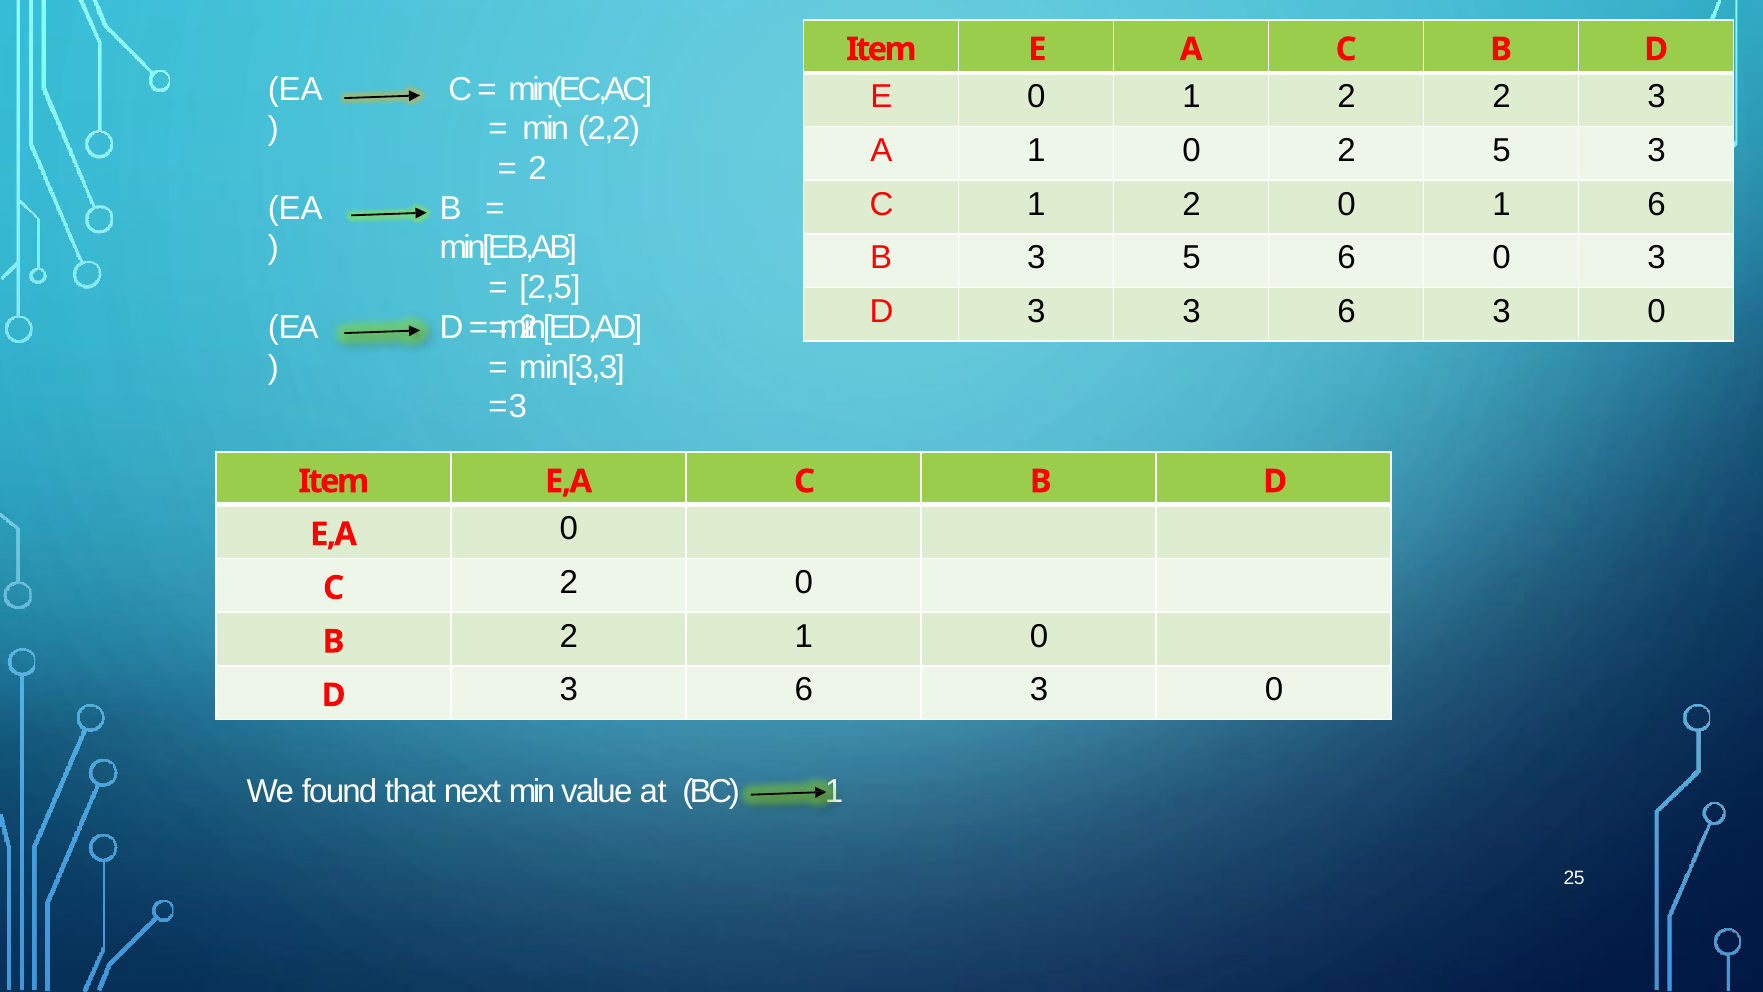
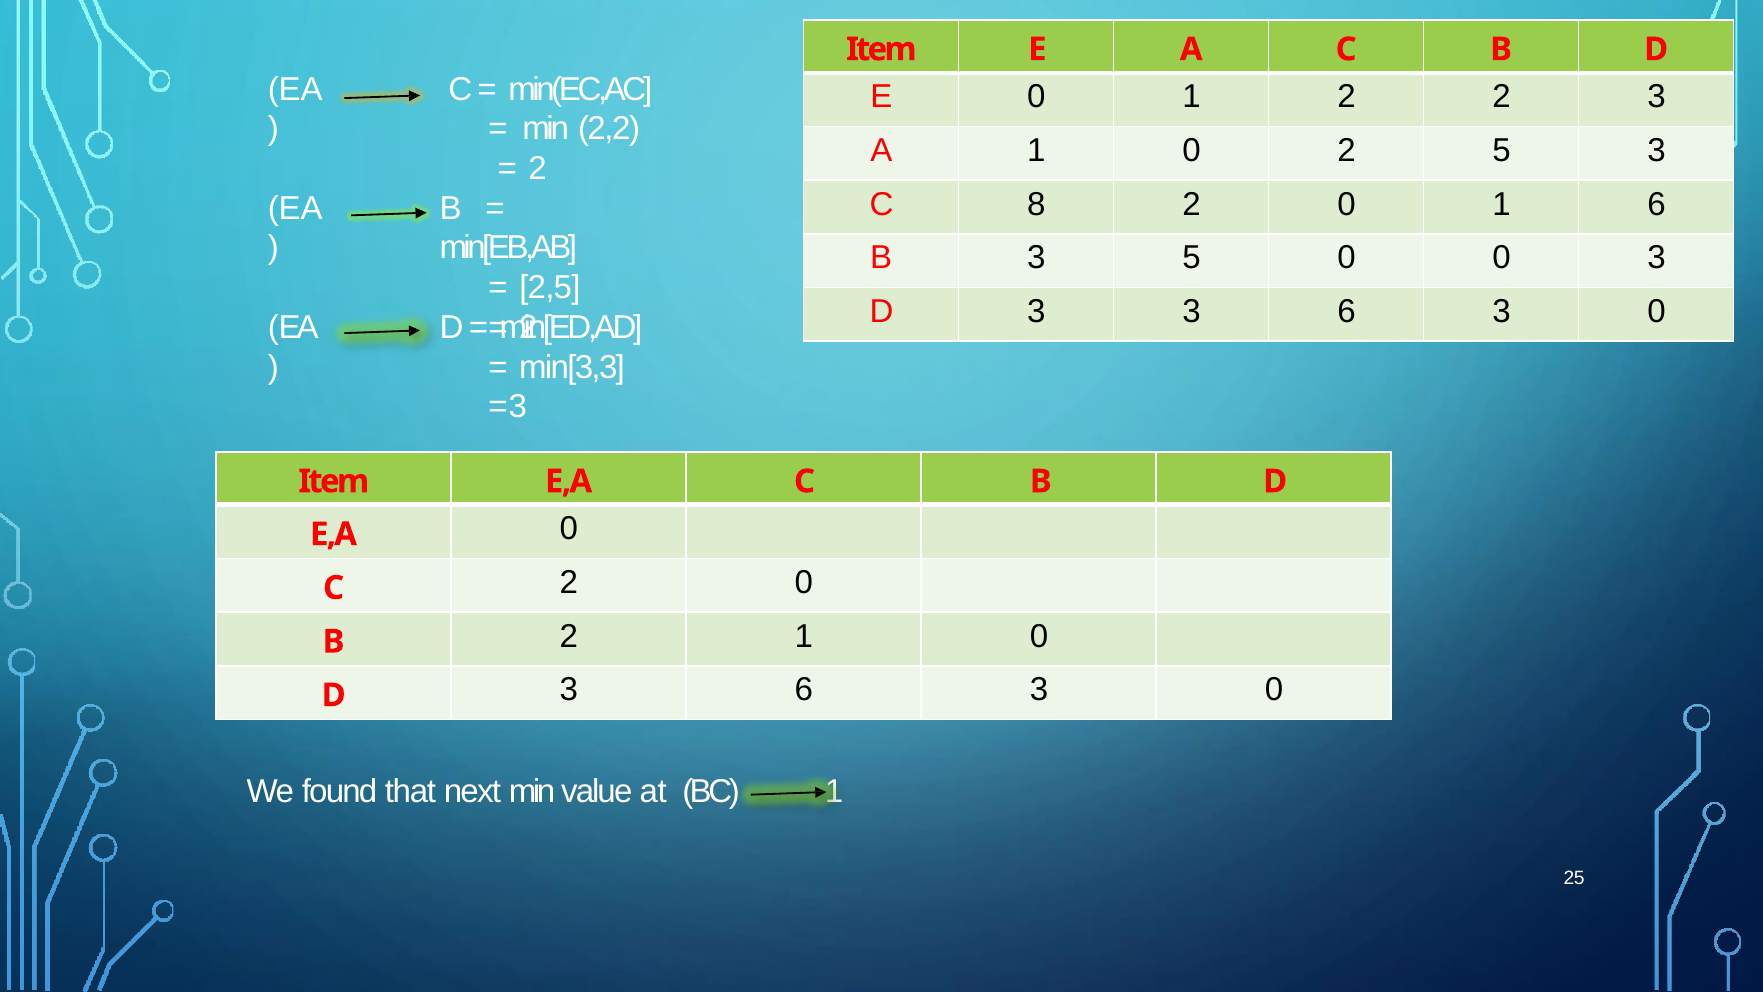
C 1: 1 -> 8
5 6: 6 -> 0
